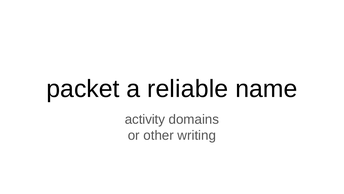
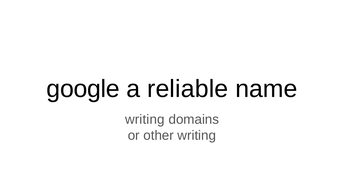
packet: packet -> google
activity at (145, 119): activity -> writing
